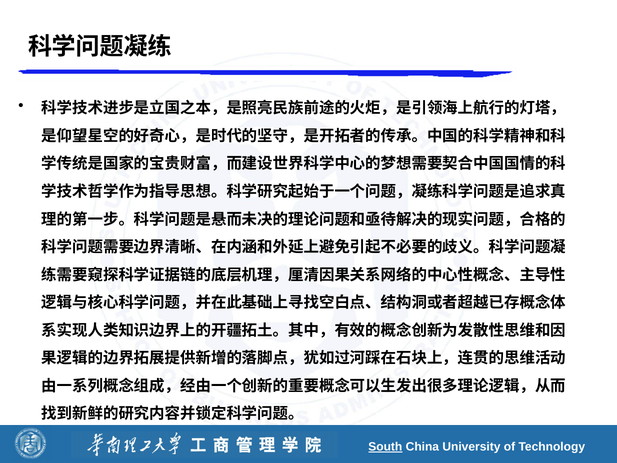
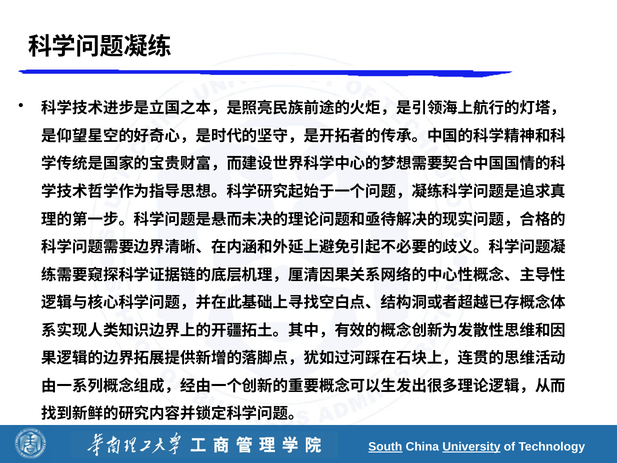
University underline: none -> present
